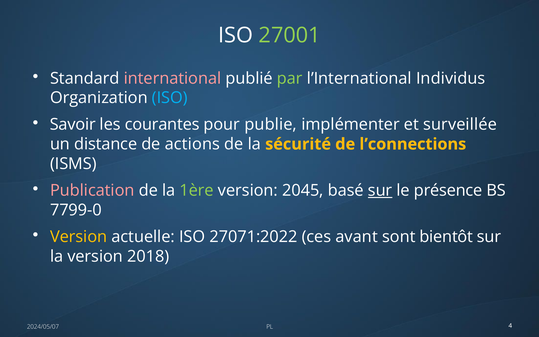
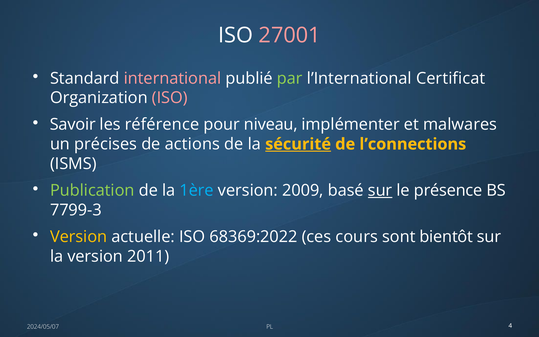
27001 colour: light green -> pink
Individus: Individus -> Certificat
ISO at (170, 98) colour: light blue -> pink
courantes: courantes -> référence
publie: publie -> niveau
surveillée: surveillée -> malwares
distance: distance -> précises
sécurité underline: none -> present
Publication colour: pink -> light green
1ère colour: light green -> light blue
2045: 2045 -> 2009
7799-0: 7799-0 -> 7799-3
27071:2022: 27071:2022 -> 68369:2022
avant: avant -> cours
2018: 2018 -> 2011
